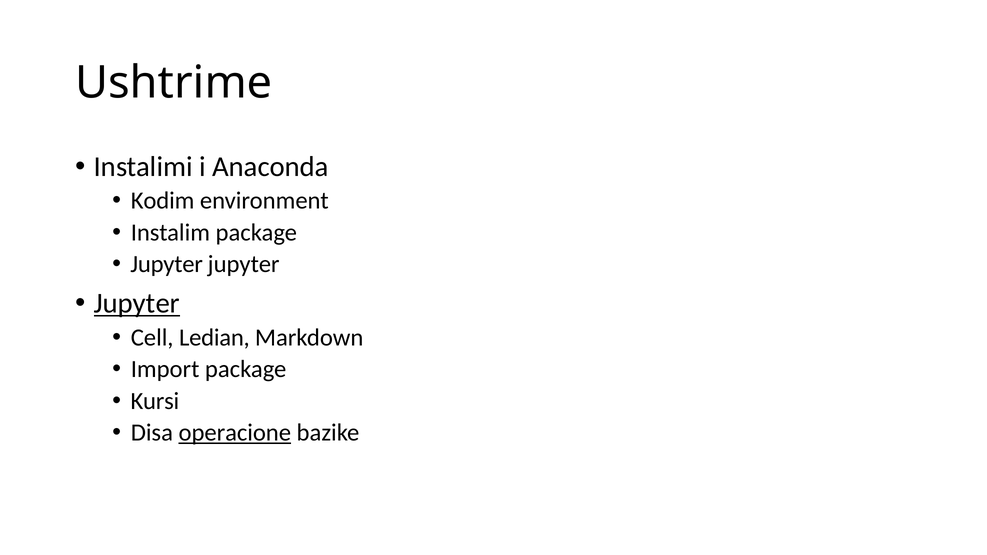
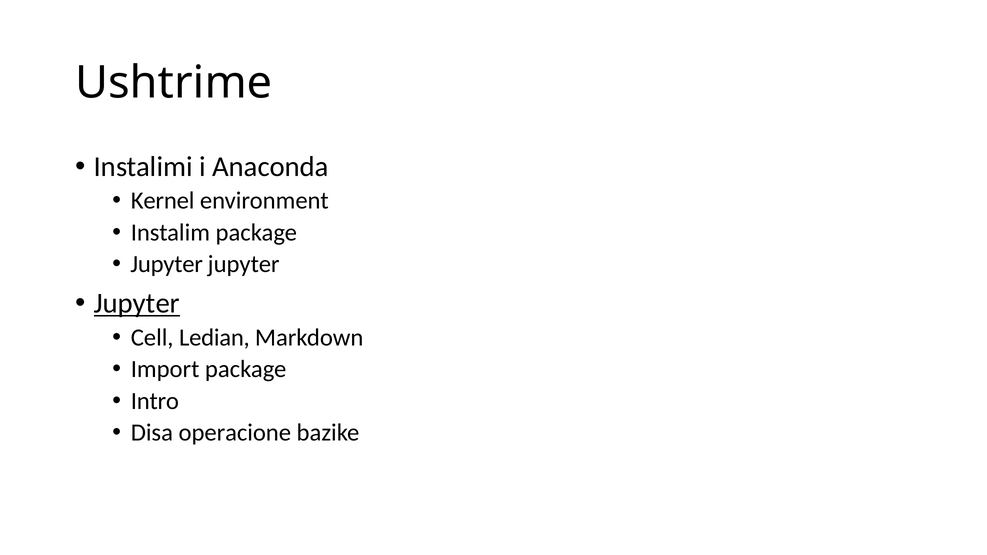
Kodim: Kodim -> Kernel
Kursi: Kursi -> Intro
operacione underline: present -> none
